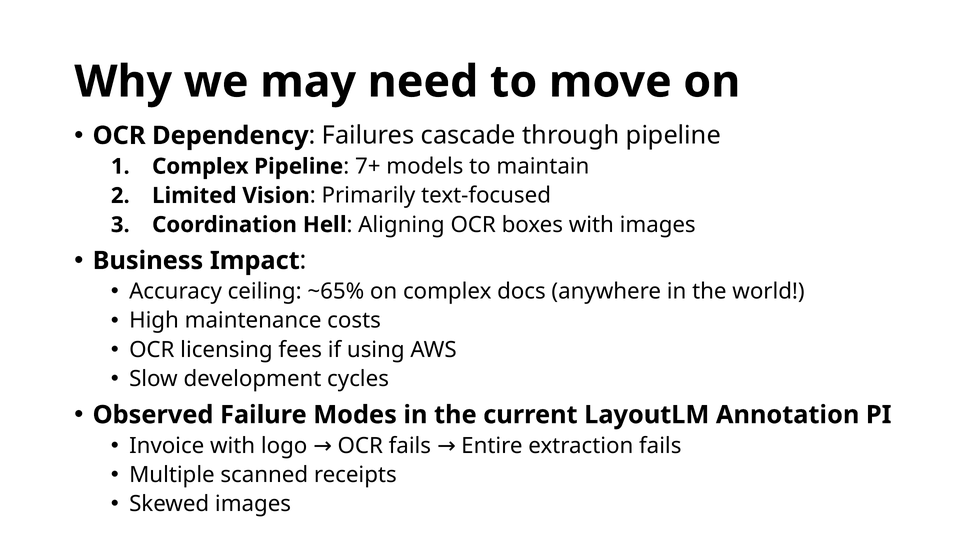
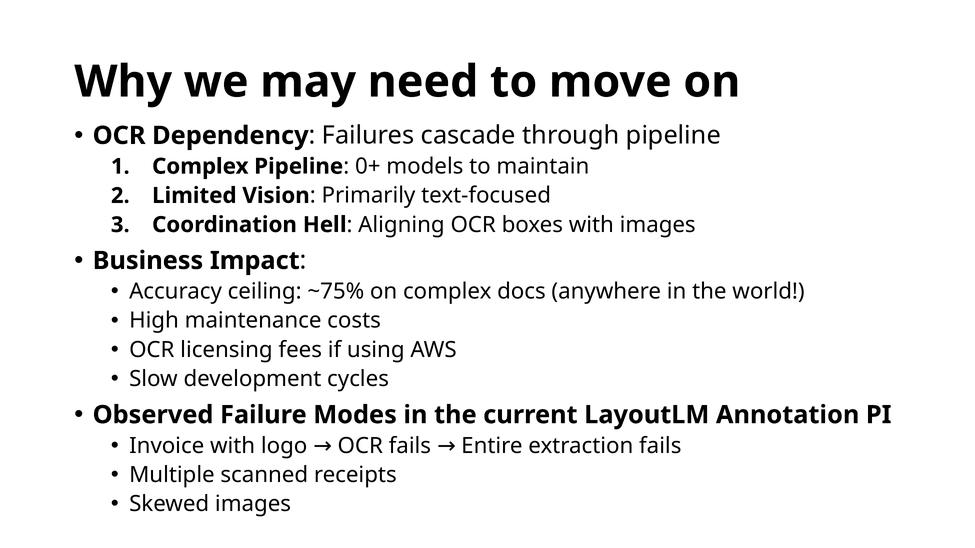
7+: 7+ -> 0+
~65%: ~65% -> ~75%
